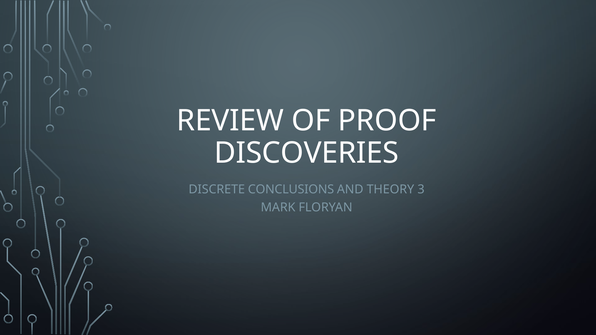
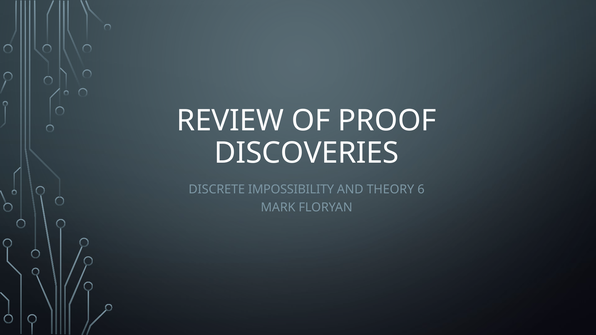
CONCLUSIONS: CONCLUSIONS -> IMPOSSIBILITY
3: 3 -> 6
